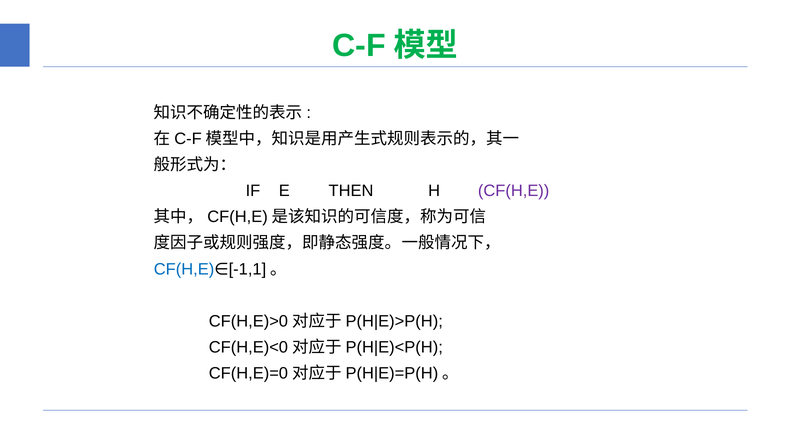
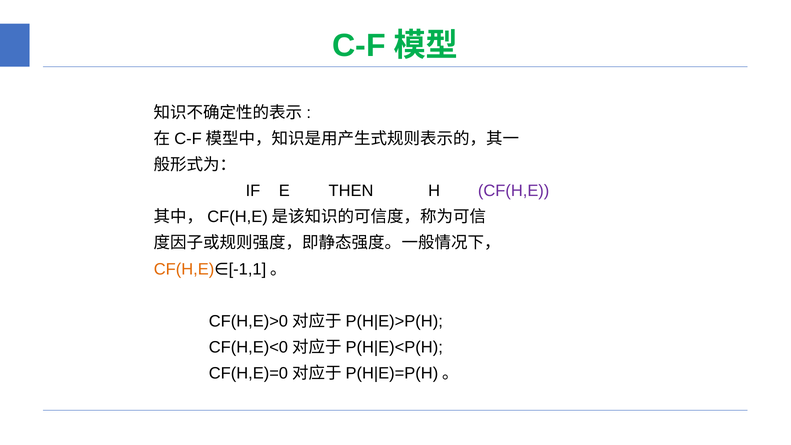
CF(H,E at (184, 269) colour: blue -> orange
